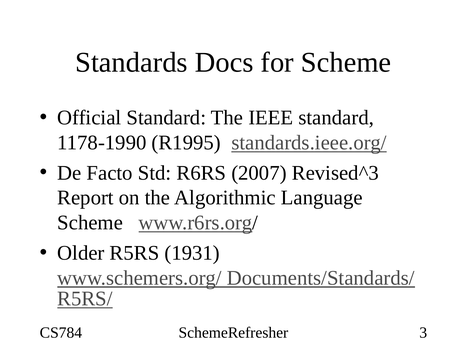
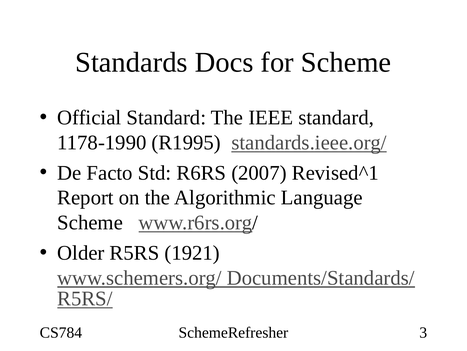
Revised^3: Revised^3 -> Revised^1
1931: 1931 -> 1921
